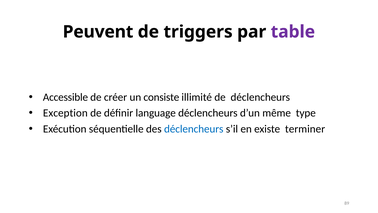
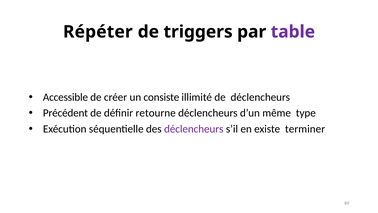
Peuvent: Peuvent -> Répéter
Exception: Exception -> Précédent
language: language -> retourne
déclencheurs at (194, 129) colour: blue -> purple
